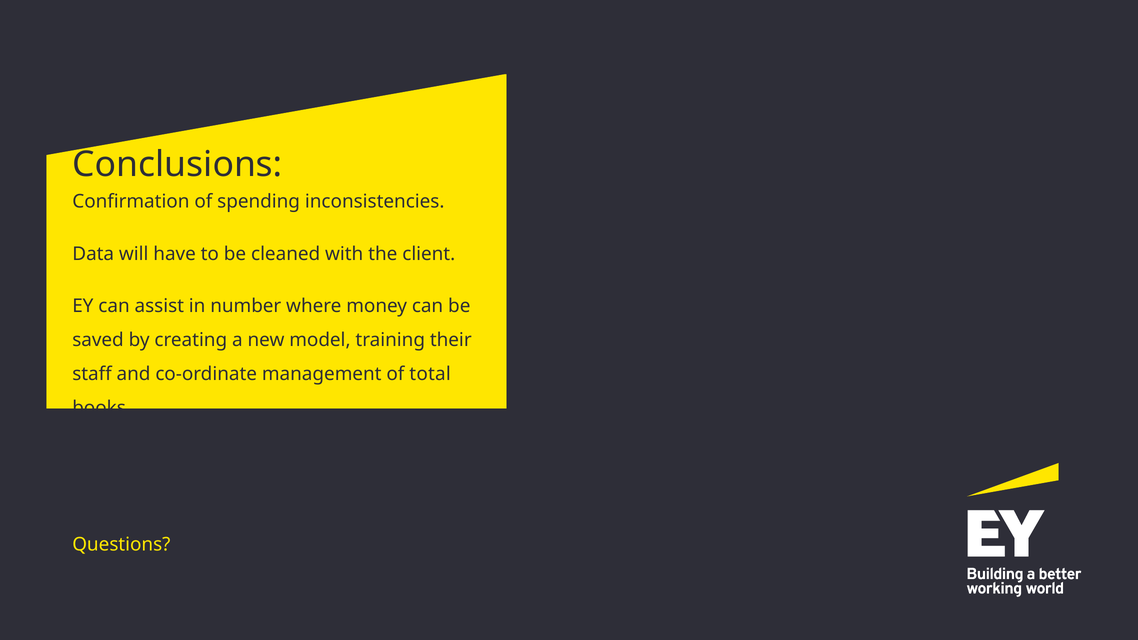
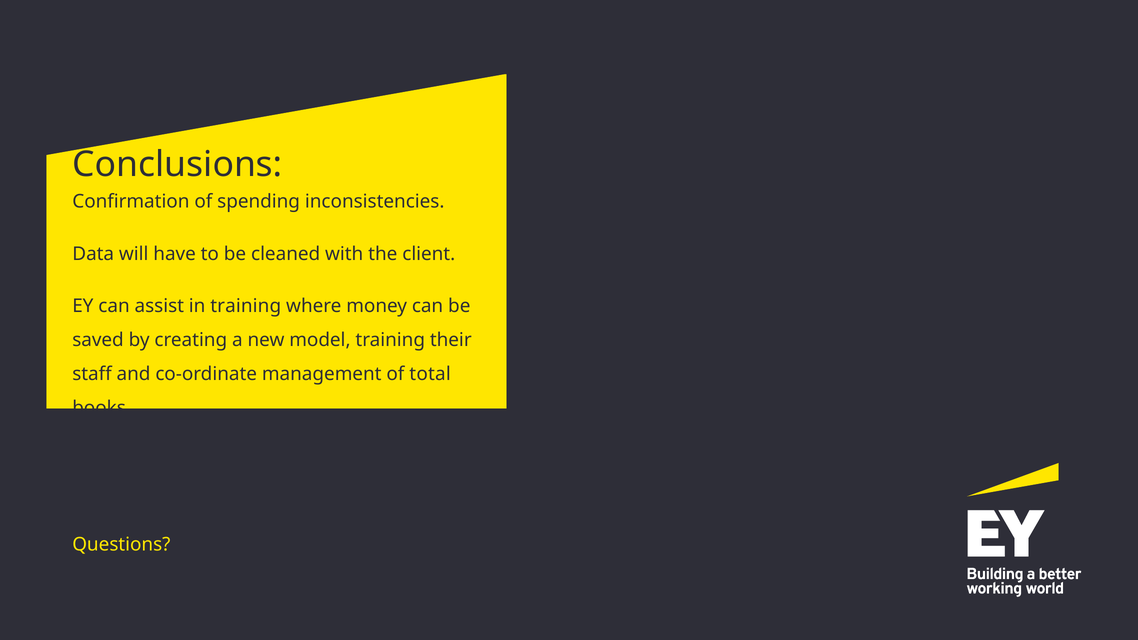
in number: number -> training
